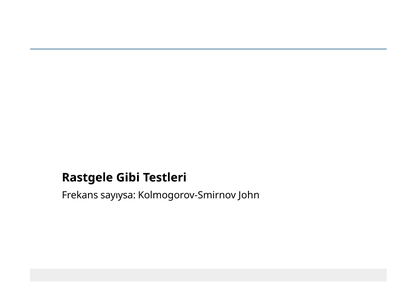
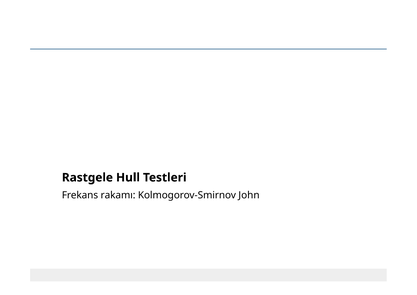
Gibi: Gibi -> Hull
sayıysa: sayıysa -> rakamı
